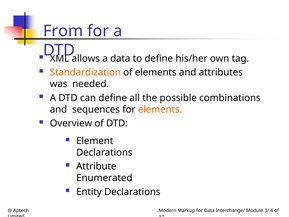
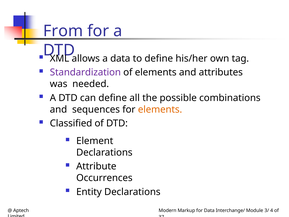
Standardization colour: orange -> purple
Overview: Overview -> Classified
Enumerated: Enumerated -> Occurrences
